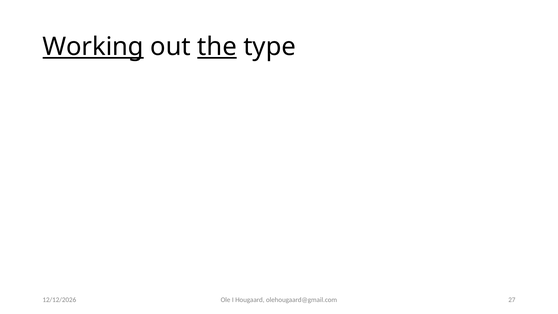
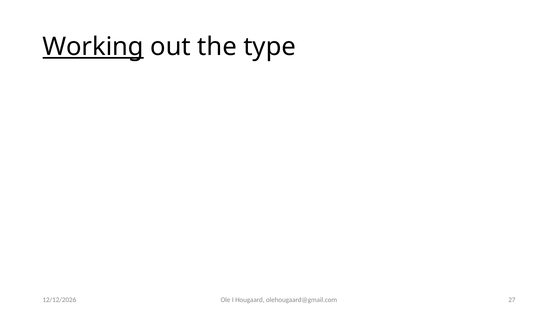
the underline: present -> none
